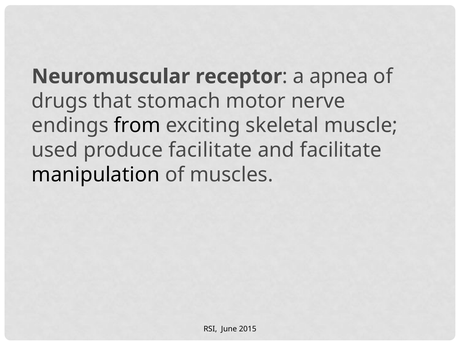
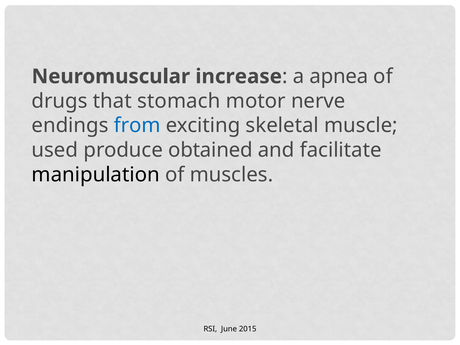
receptor: receptor -> increase
from colour: black -> blue
produce facilitate: facilitate -> obtained
